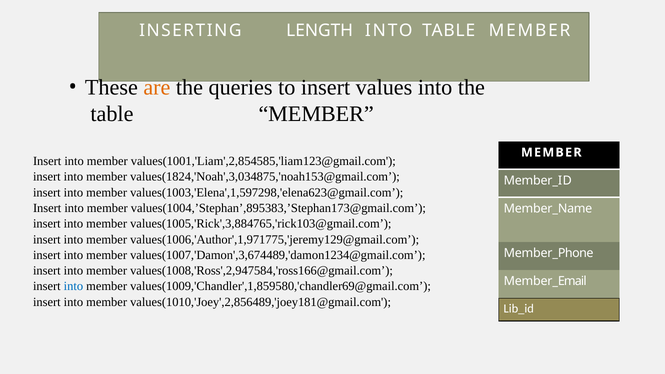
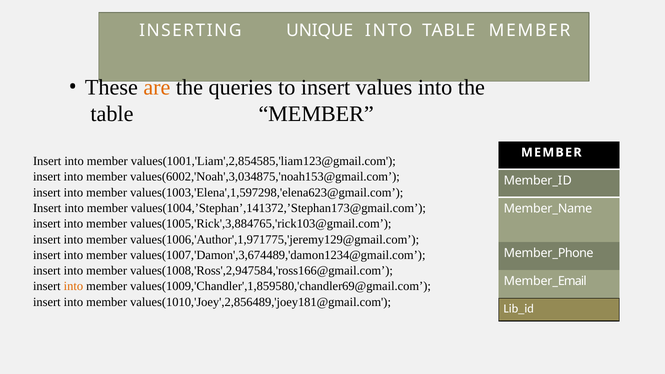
LENGTH: LENGTH -> UNIQUE
values(1824,'Noah',3,034875,'noah153@gmail.com: values(1824,'Noah',3,034875,'noah153@gmail.com -> values(6002,'Noah',3,034875,'noah153@gmail.com
values(1004,’Stephan’,895383,’Stephan173@gmail.com: values(1004,’Stephan’,895383,’Stephan173@gmail.com -> values(1004,’Stephan’,141372,’Stephan173@gmail.com
into at (73, 286) colour: blue -> orange
